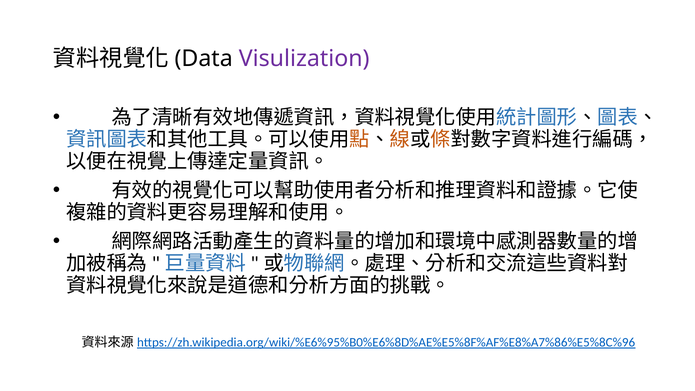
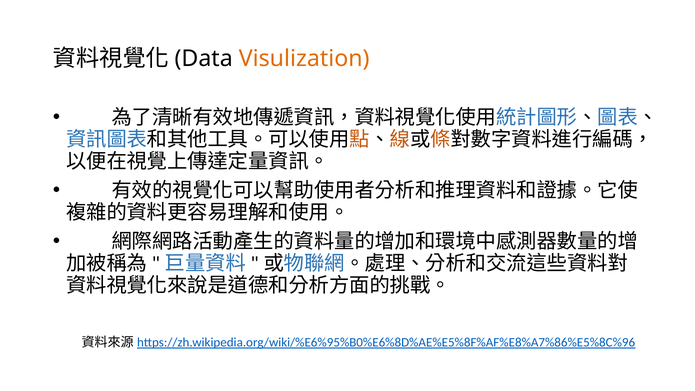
Visulization colour: purple -> orange
